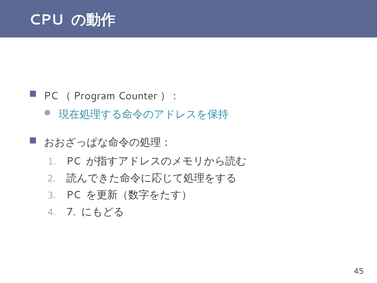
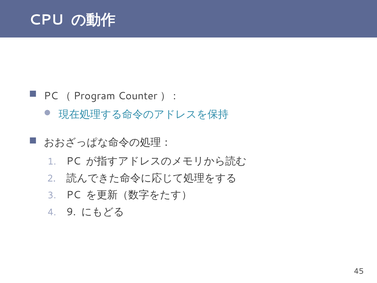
7: 7 -> 9
